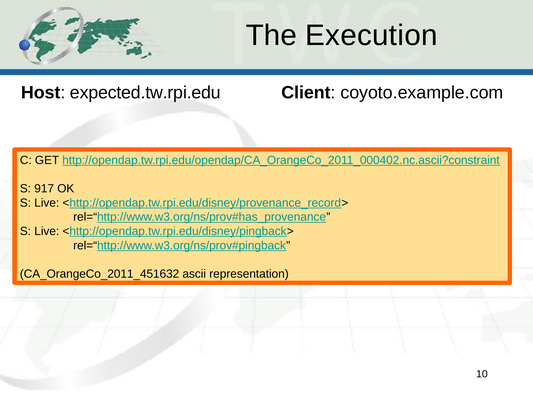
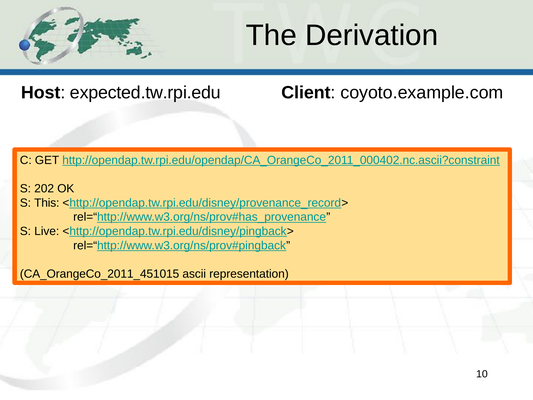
Execution: Execution -> Derivation
917: 917 -> 202
Live at (47, 203): Live -> This
CA_OrangeCo_2011_451632: CA_OrangeCo_2011_451632 -> CA_OrangeCo_2011_451015
